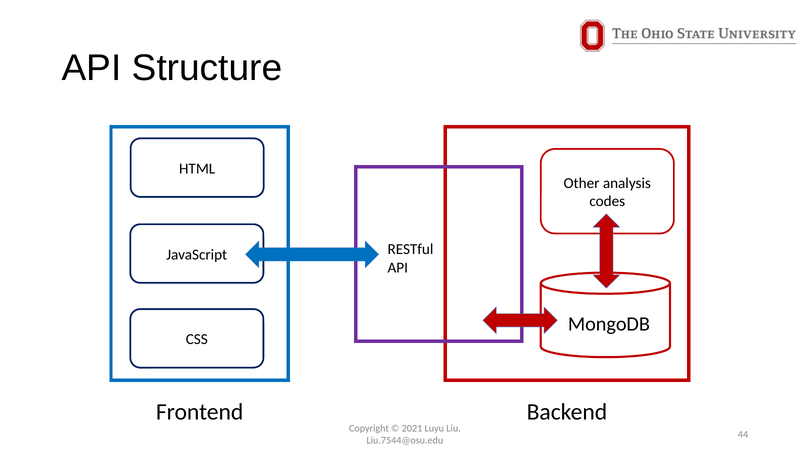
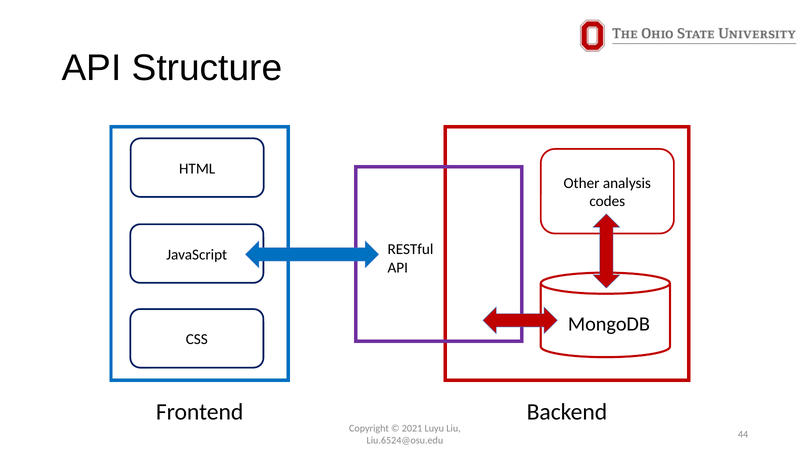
Liu.7544@osu.edu: Liu.7544@osu.edu -> Liu.6524@osu.edu
